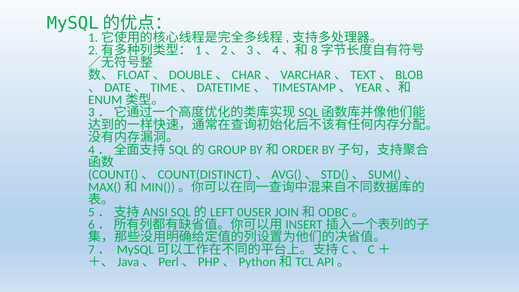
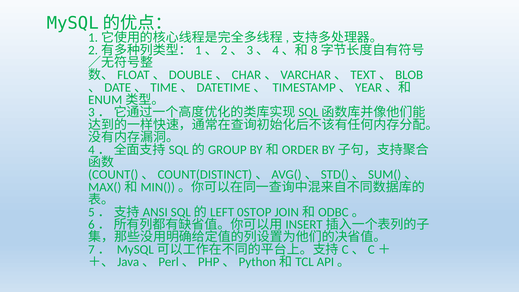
0USER: 0USER -> 0STOP
